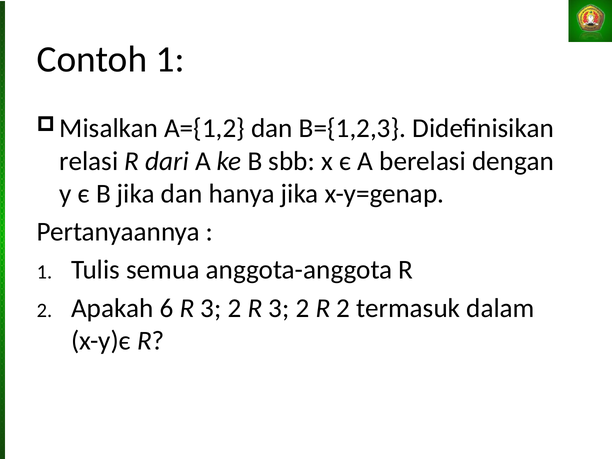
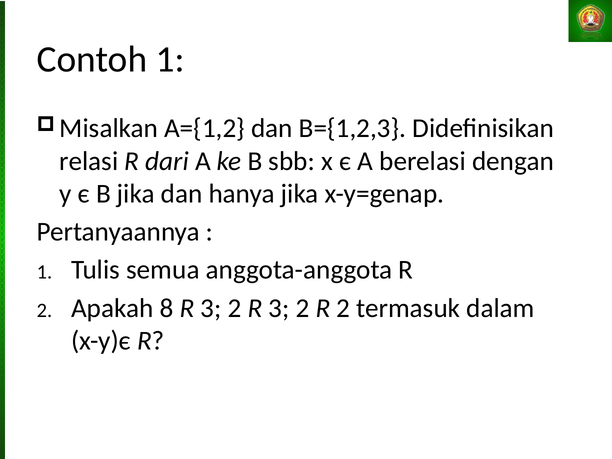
6: 6 -> 8
